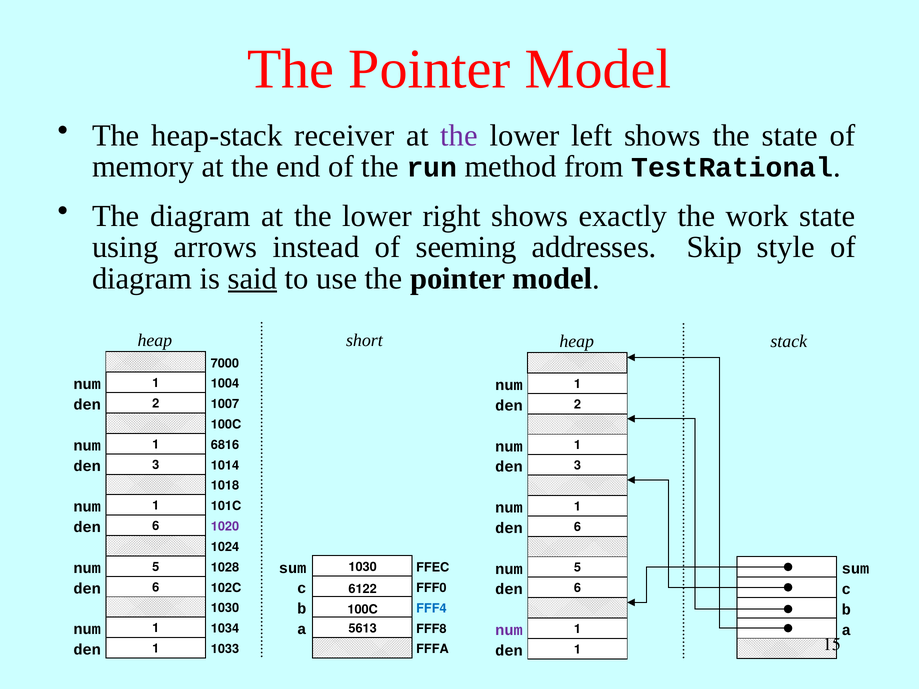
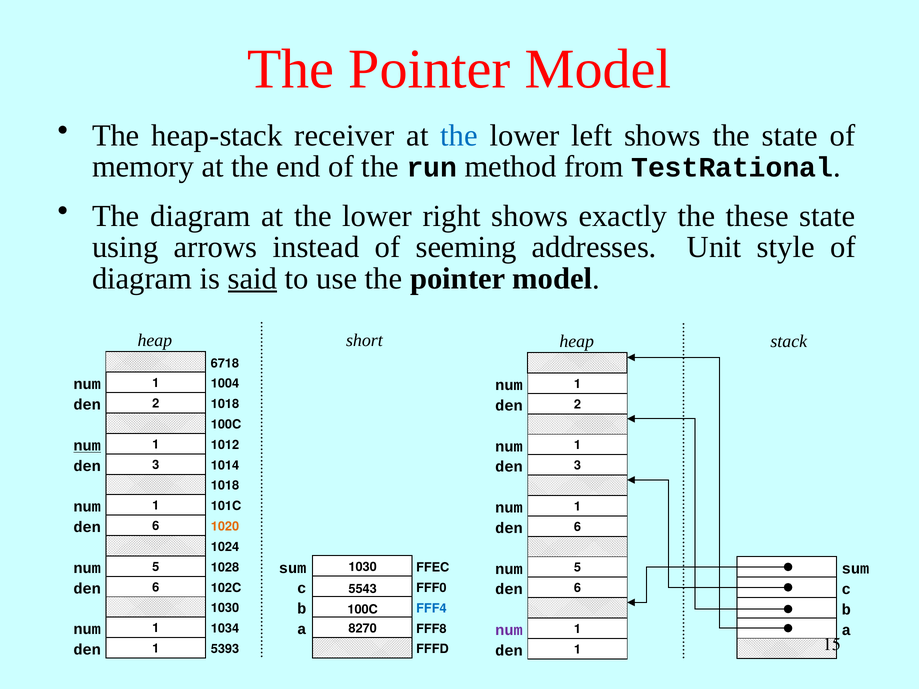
the at (459, 136) colour: purple -> blue
work: work -> these
Skip: Skip -> Unit
7000: 7000 -> 6718
1007 at (225, 404): 1007 -> 1018
num at (87, 446) underline: none -> present
6816: 6816 -> 1012
1020 colour: purple -> orange
6122: 6122 -> 5543
5613: 5613 -> 8270
1033: 1033 -> 5393
FFFA: FFFA -> FFFD
